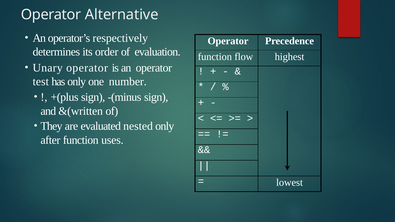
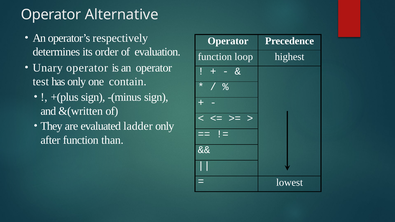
flow: flow -> loop
number: number -> contain
nested: nested -> ladder
uses: uses -> than
